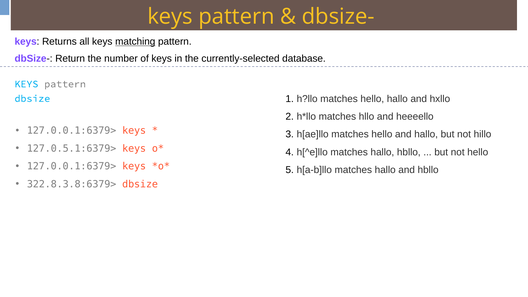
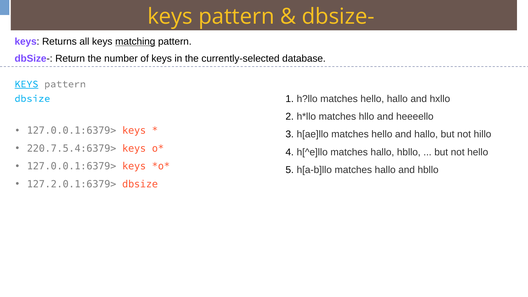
KEYS at (26, 84) underline: none -> present
127.0.5.1:6379>: 127.0.5.1:6379> -> 220.7.5.4:6379>
322.8.3.8:6379>: 322.8.3.8:6379> -> 127.2.0.1:6379>
